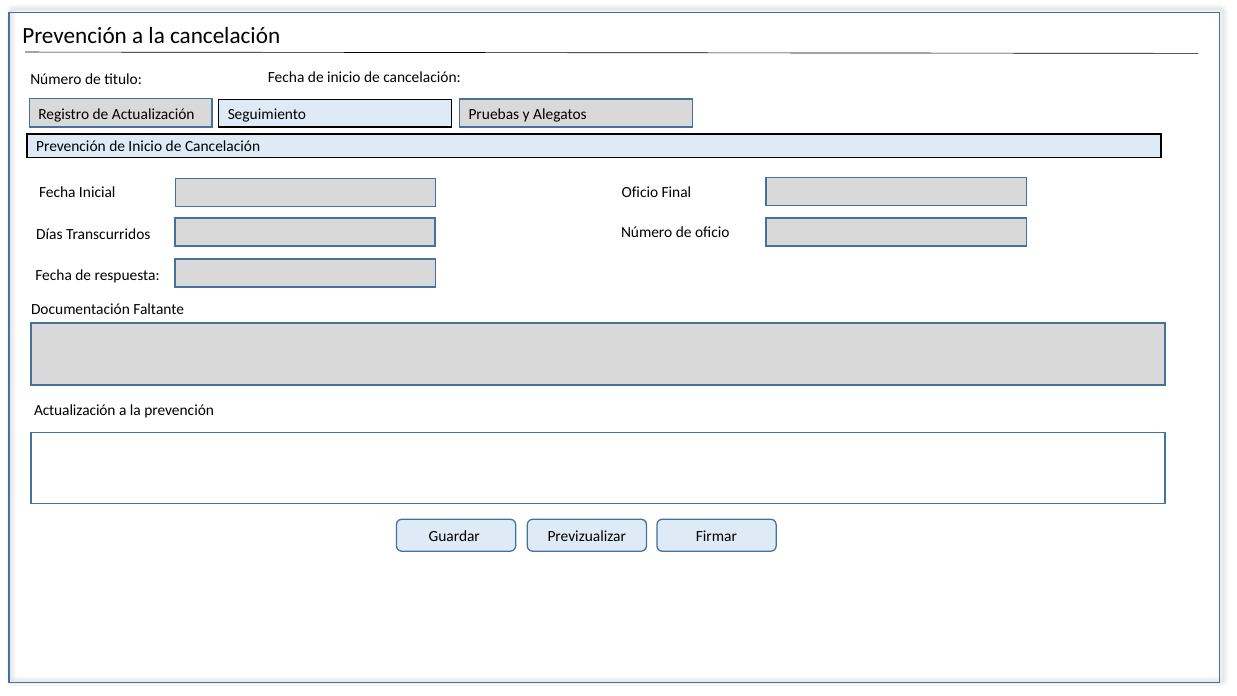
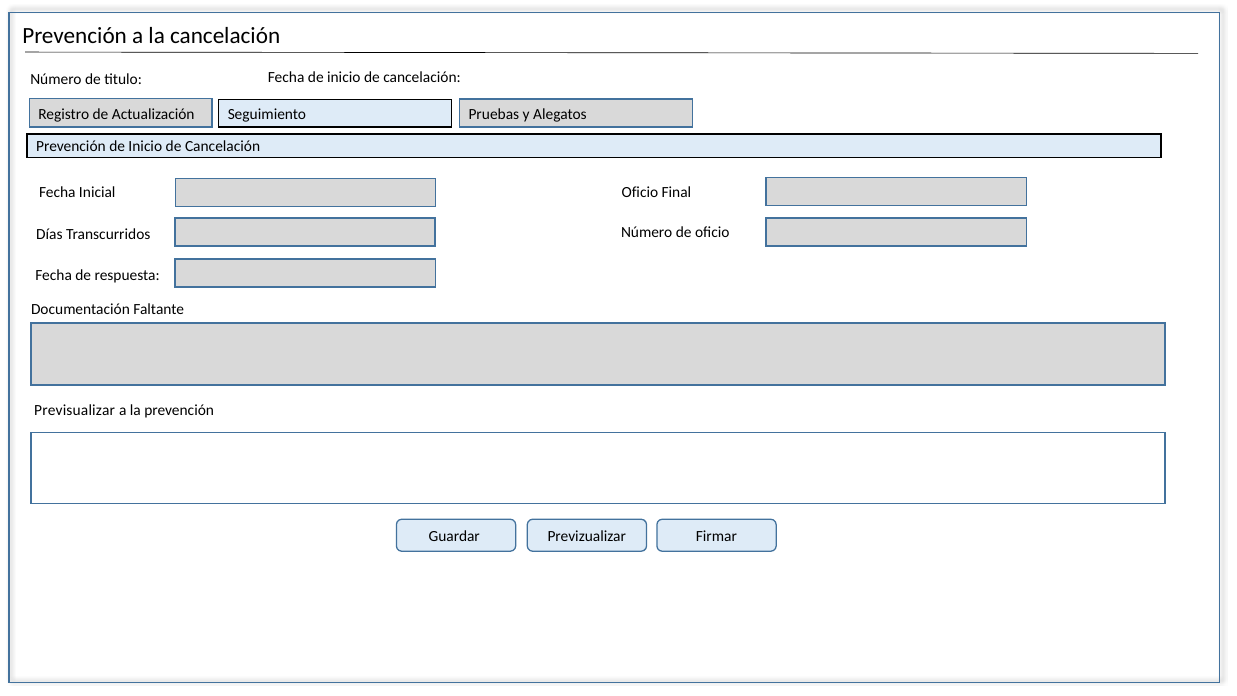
Actualización at (75, 410): Actualización -> Previsualizar
